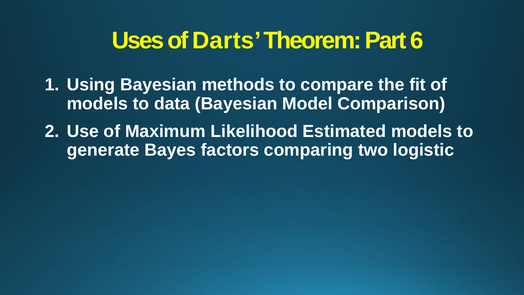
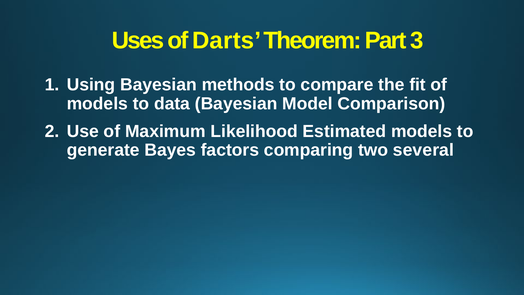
6: 6 -> 3
logistic: logistic -> several
